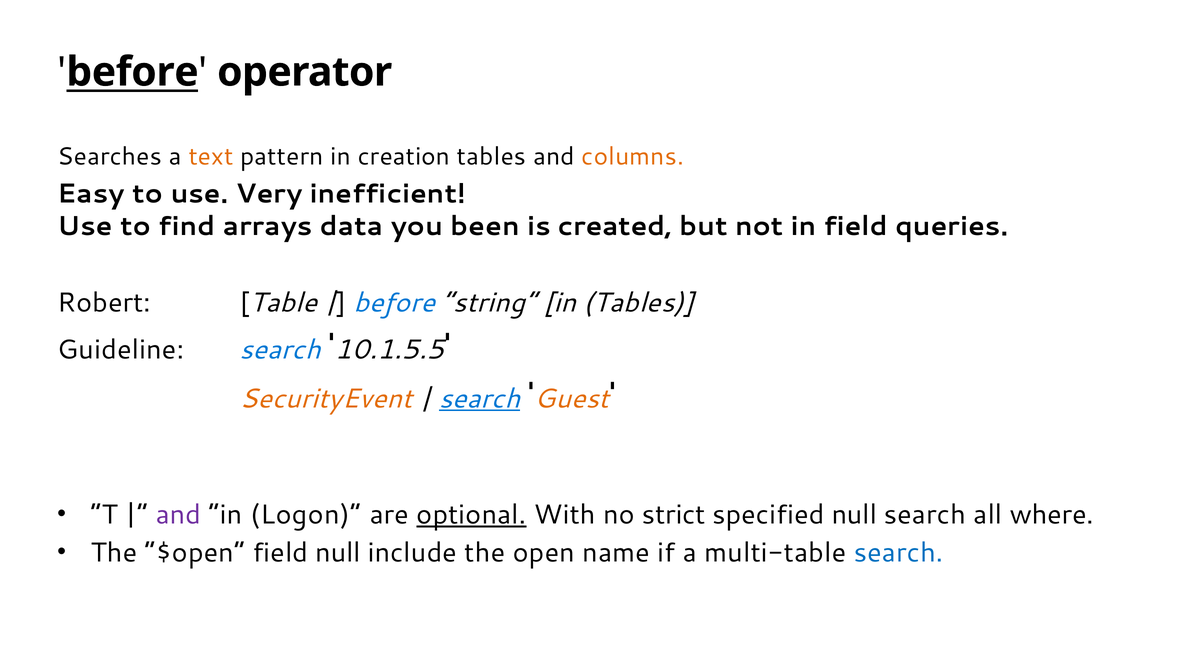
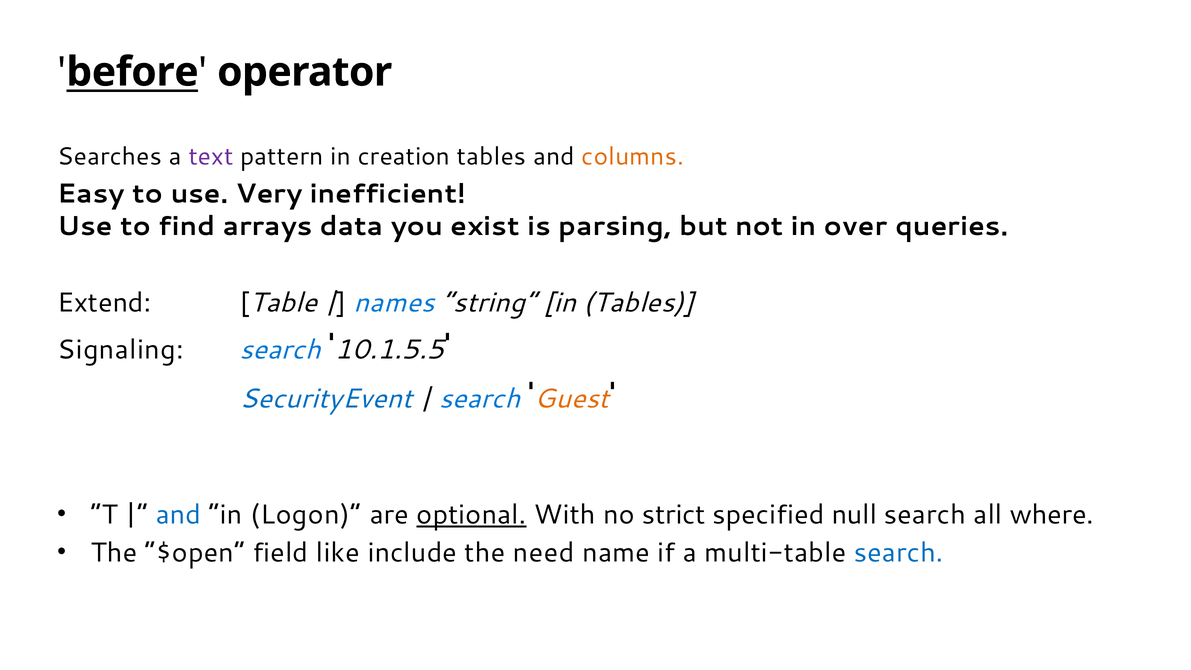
text colour: orange -> purple
been: been -> exist
created: created -> parsing
in field: field -> over
Robert: Robert -> Extend
before at (394, 303): before -> names
Guideline: Guideline -> Signaling
SecurityEvent colour: orange -> blue
search at (480, 399) underline: present -> none
and at (178, 515) colour: purple -> blue
field null: null -> like
open: open -> need
